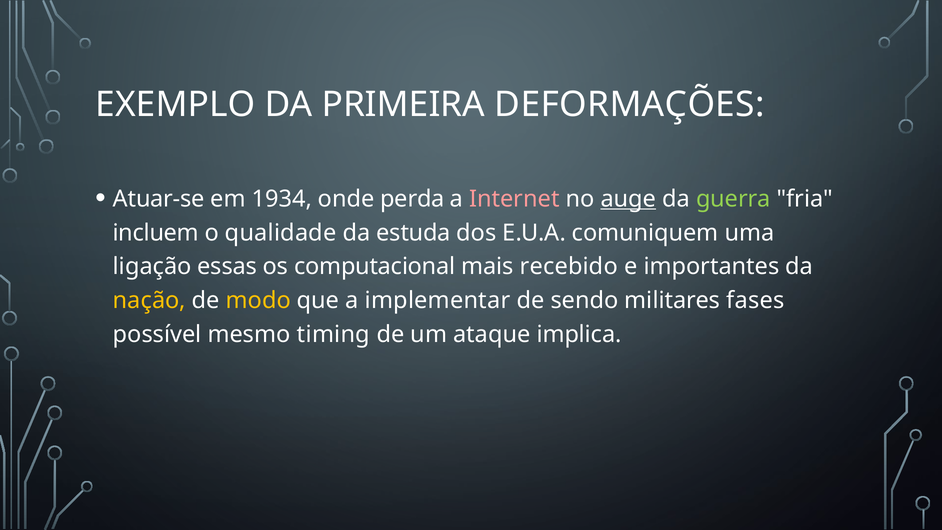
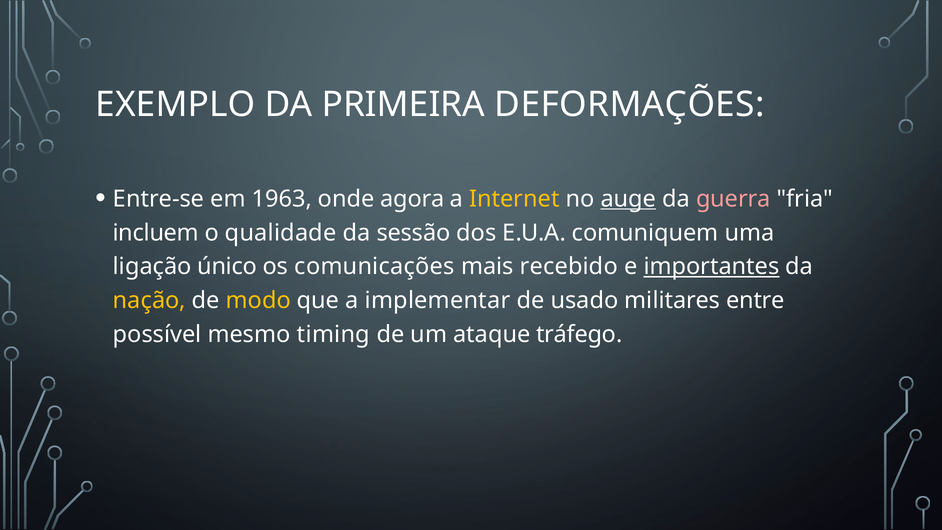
Atuar-se: Atuar-se -> Entre-se
1934: 1934 -> 1963
perda: perda -> agora
Internet colour: pink -> yellow
guerra colour: light green -> pink
estuda: estuda -> sessão
essas: essas -> único
computacional: computacional -> comunicações
importantes underline: none -> present
sendo: sendo -> usado
fases: fases -> entre
implica: implica -> tráfego
